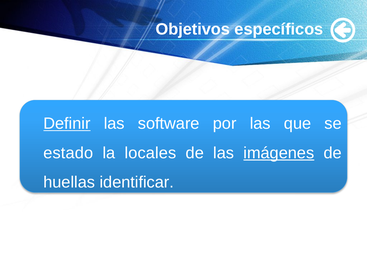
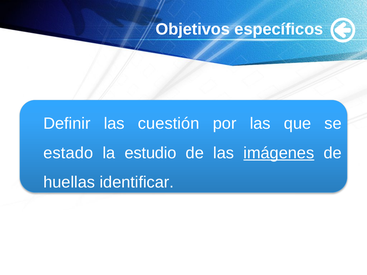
Definir underline: present -> none
software: software -> cuestión
locales: locales -> estudio
